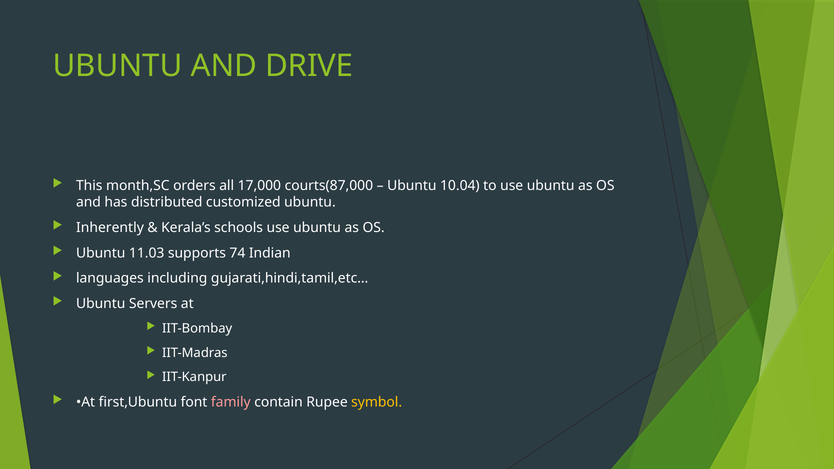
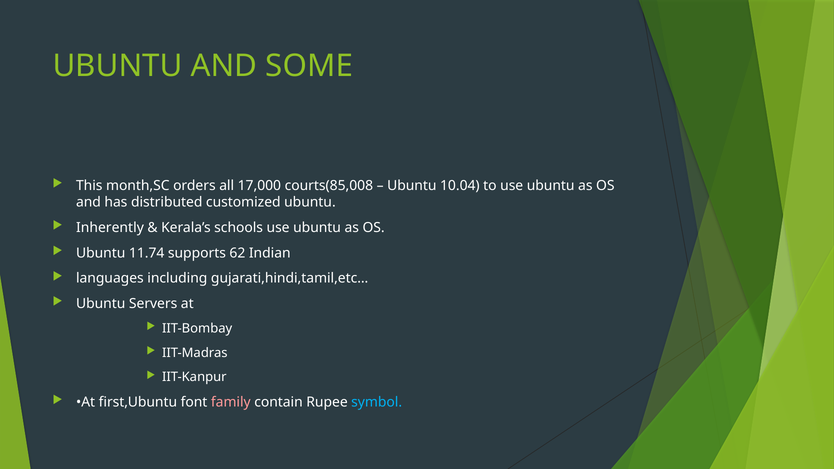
DRIVE: DRIVE -> SOME
courts(87,000: courts(87,000 -> courts(85,008
11.03: 11.03 -> 11.74
74: 74 -> 62
symbol colour: yellow -> light blue
